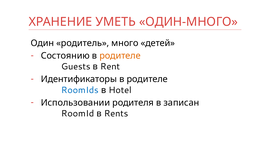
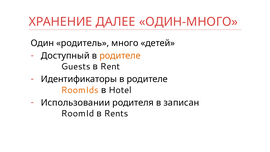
УМЕТЬ: УМЕТЬ -> ДАЛЕЕ
Состоянию: Состоянию -> Доступный
RoomIds colour: blue -> orange
